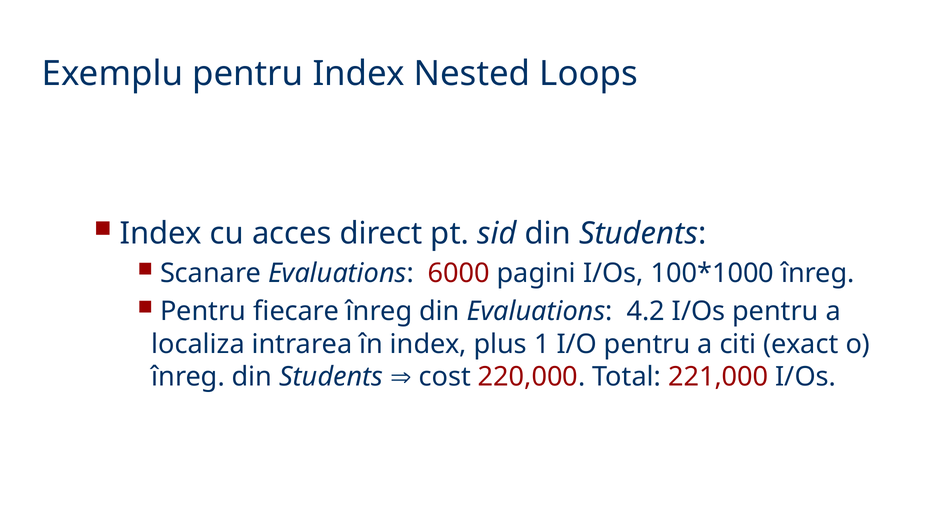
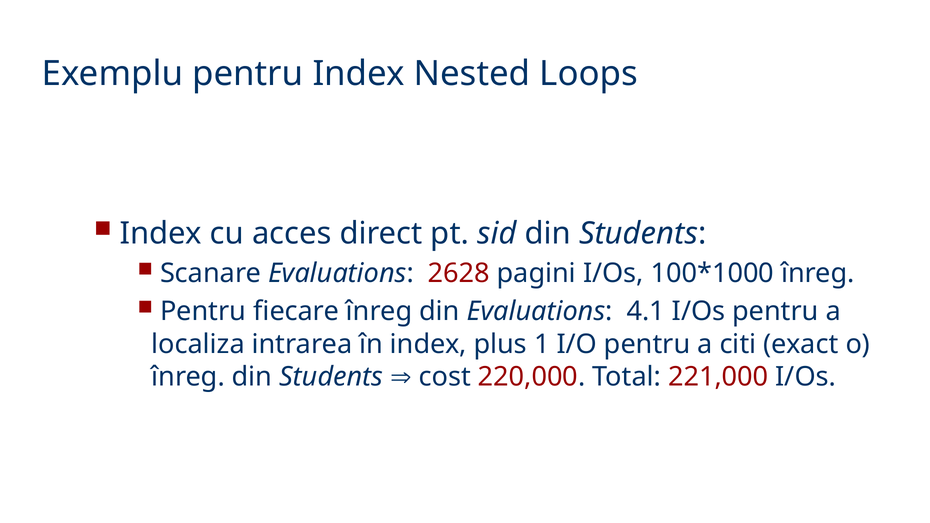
6000: 6000 -> 2628
4.2: 4.2 -> 4.1
